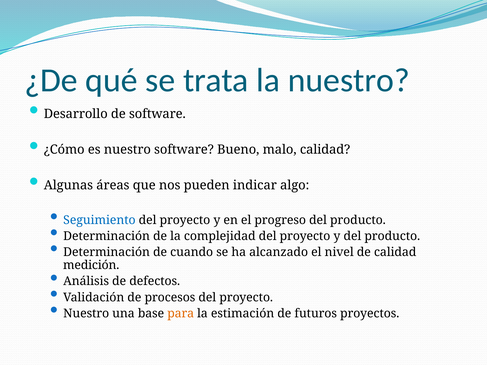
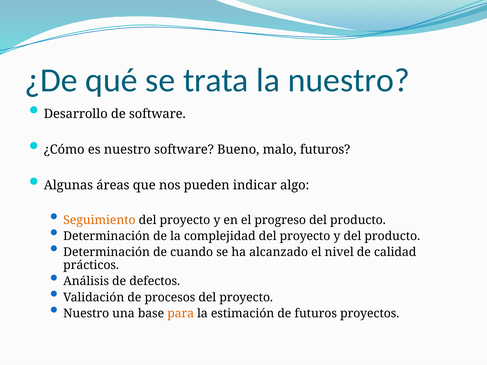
malo calidad: calidad -> futuros
Seguimiento colour: blue -> orange
medición: medición -> prácticos
